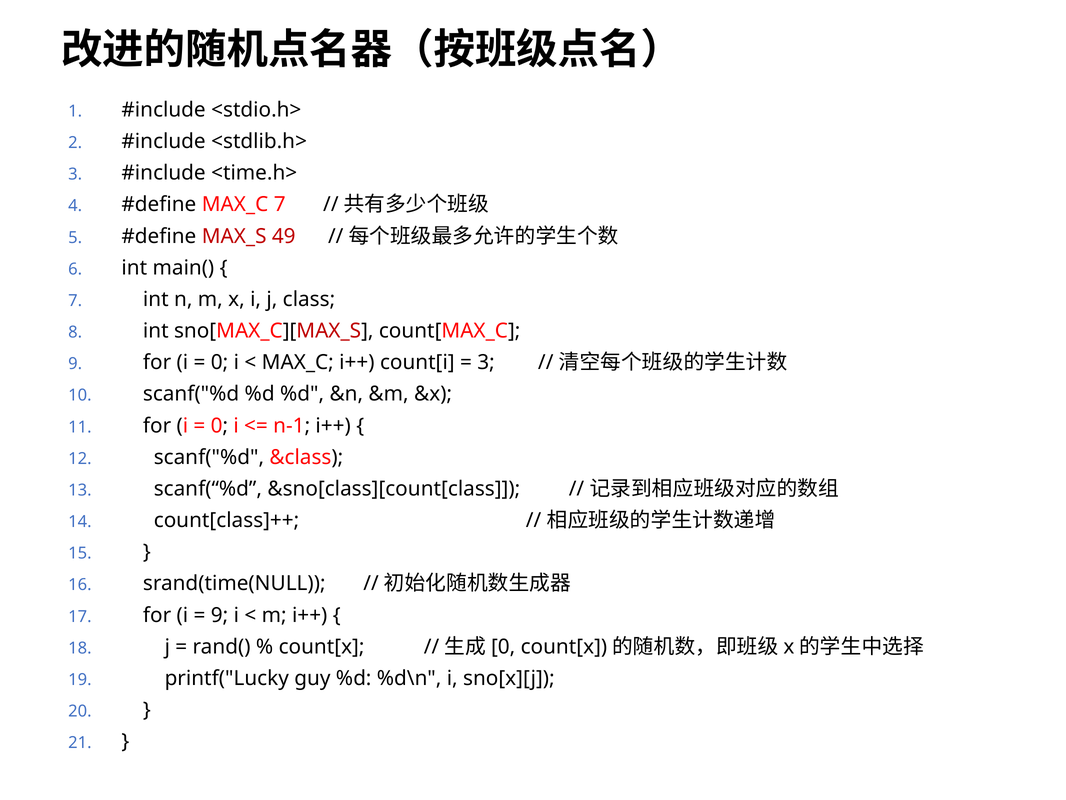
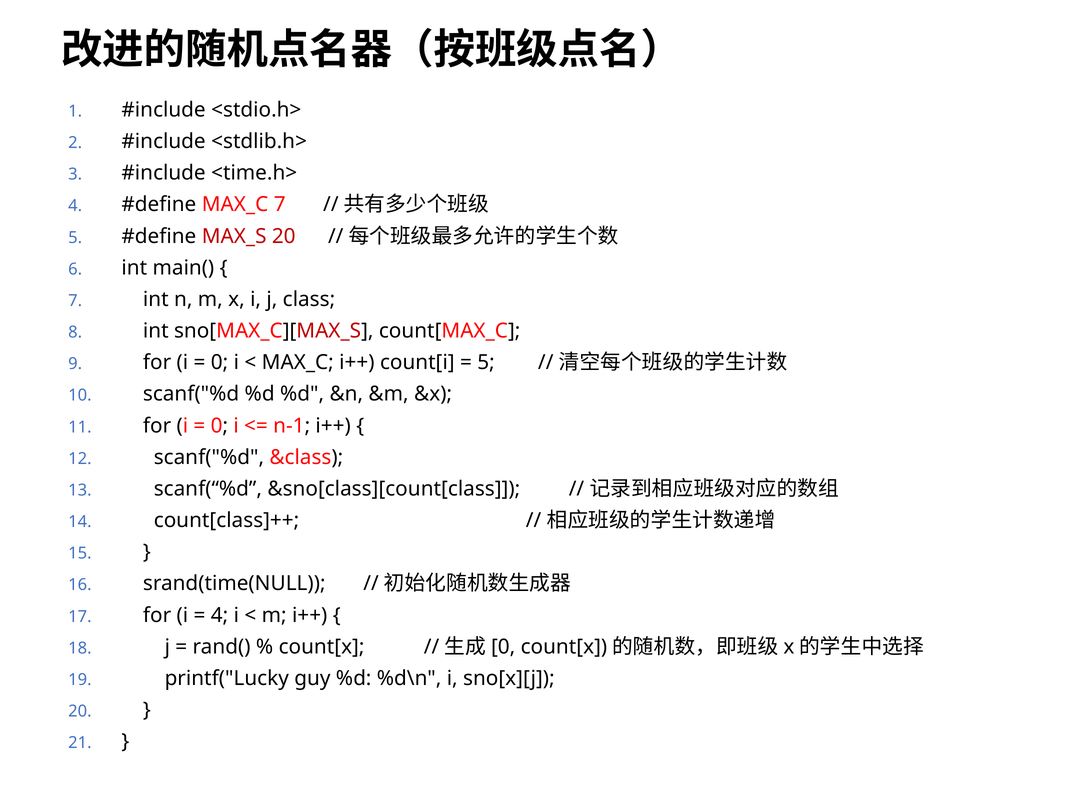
MAX_S 49: 49 -> 20
3 at (486, 362): 3 -> 5
9 at (219, 615): 9 -> 4
